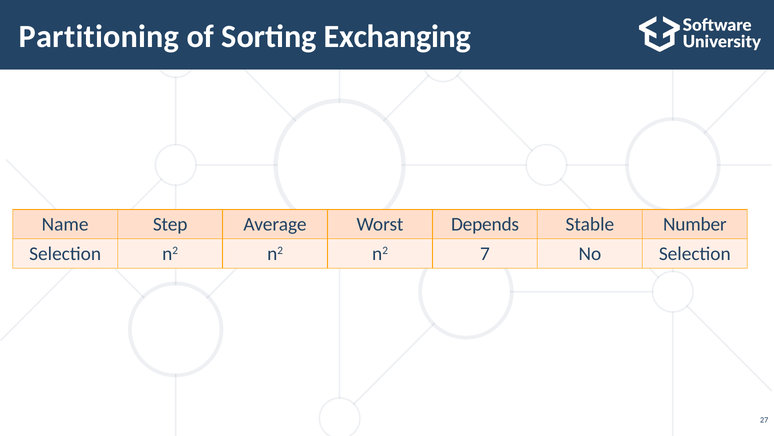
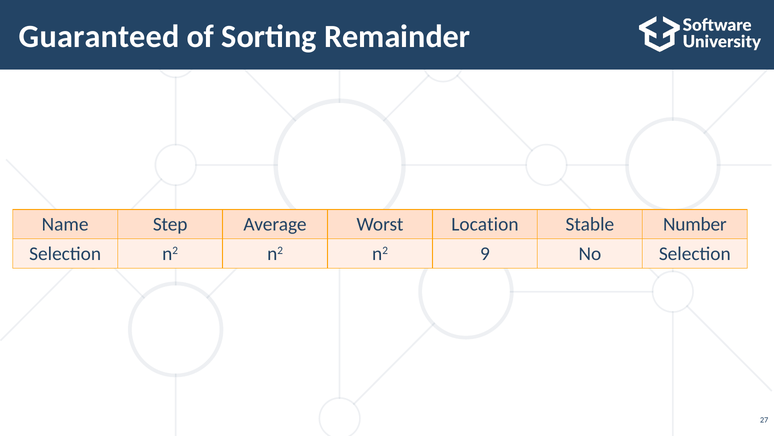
Partitioning: Partitioning -> Guaranteed
Exchanging: Exchanging -> Remainder
Depends: Depends -> Location
7: 7 -> 9
